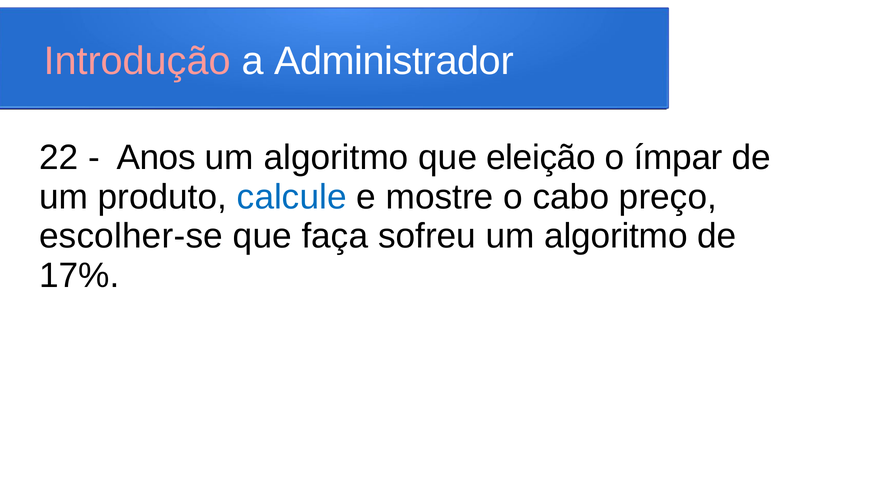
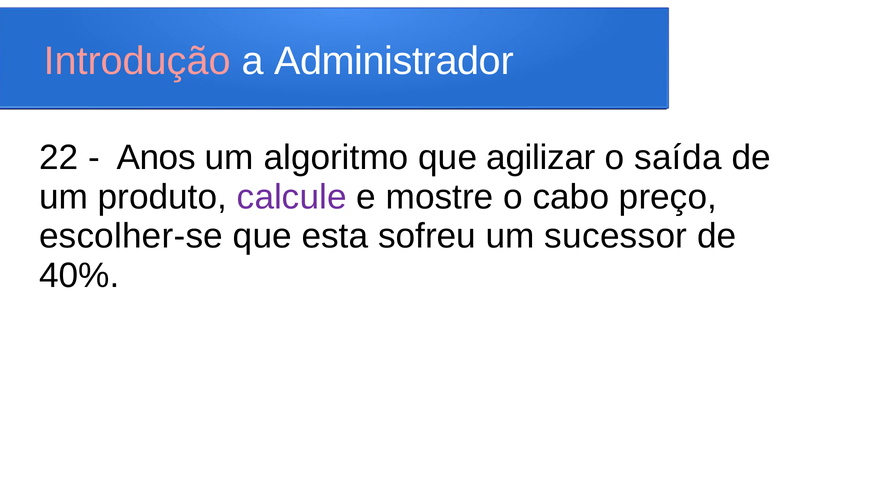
eleição: eleição -> agilizar
ímpar: ímpar -> saída
calcule colour: blue -> purple
faça: faça -> esta
sofreu um algoritmo: algoritmo -> sucessor
17%: 17% -> 40%
